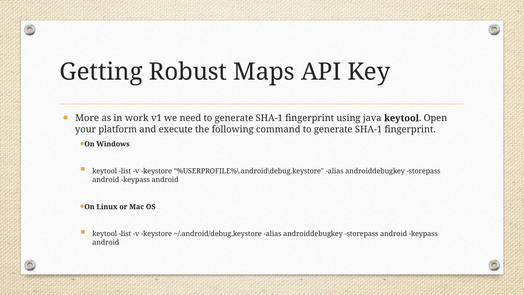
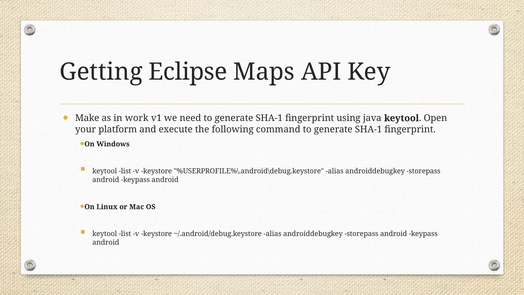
Robust: Robust -> Eclipse
More: More -> Make
